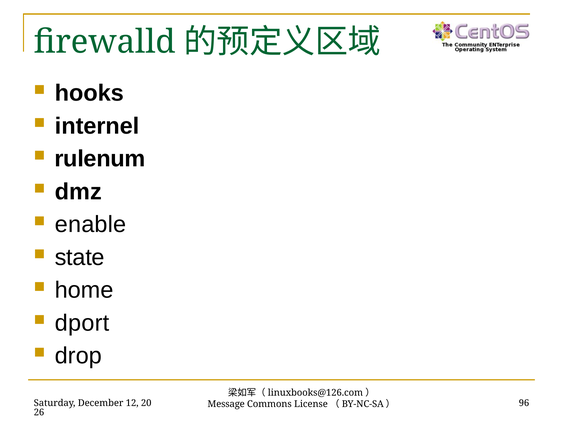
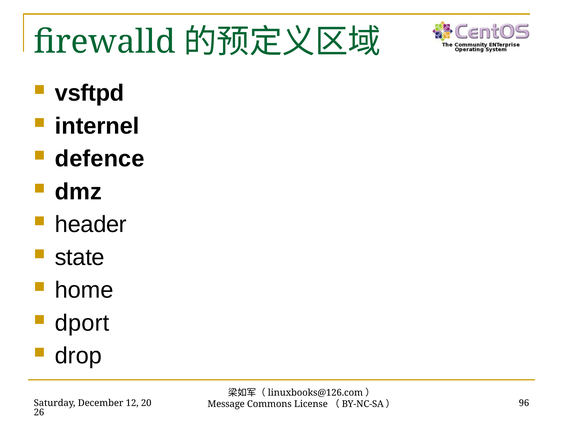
hooks: hooks -> vsftpd
rulenum: rulenum -> defence
enable: enable -> header
